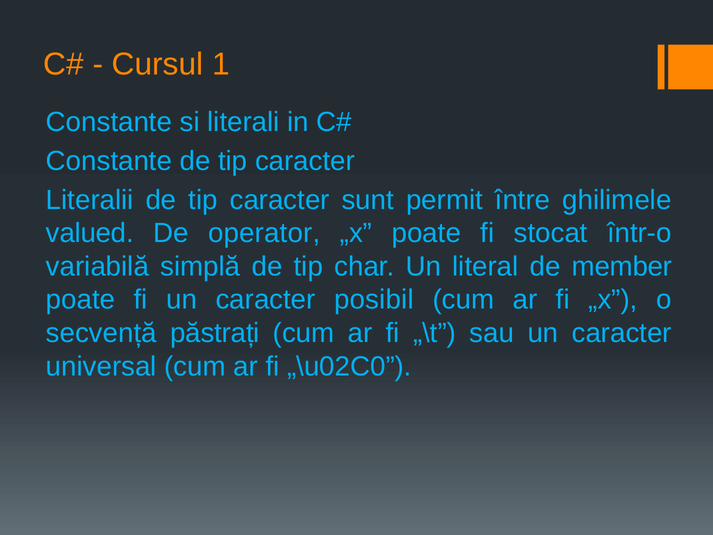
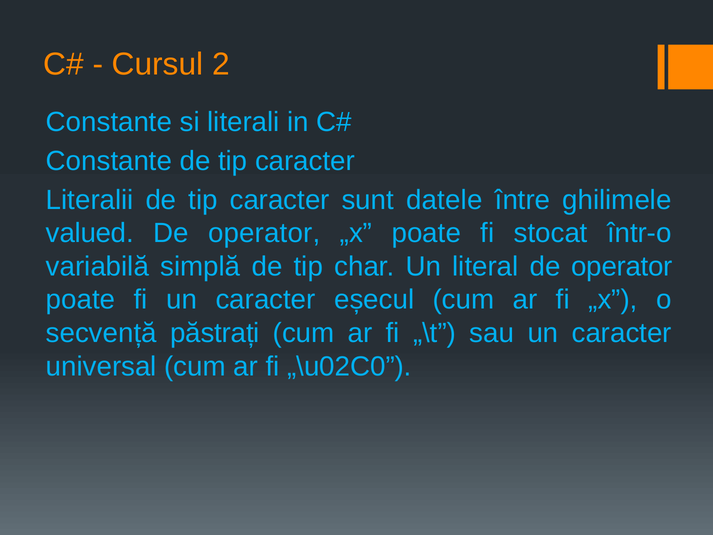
1: 1 -> 2
permit: permit -> datele
literal de member: member -> operator
posibil: posibil -> eșecul
